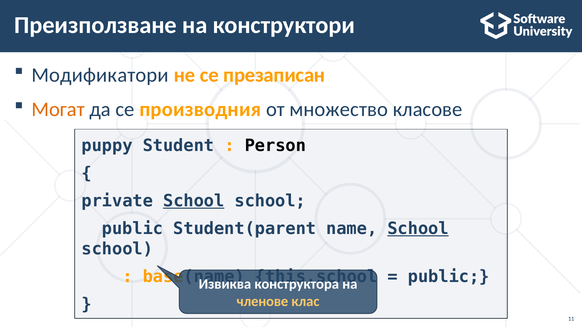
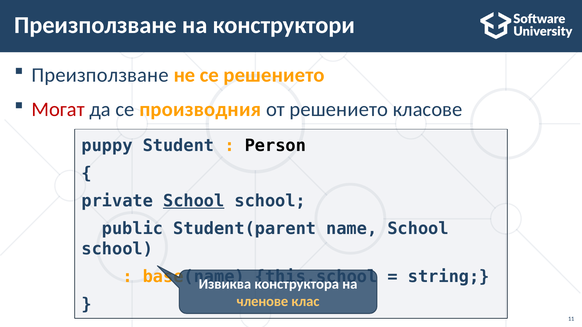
Модификатори at (100, 75): Модификатори -> Преизползване
се презаписан: презаписан -> решението
Могат colour: orange -> red
от множество: множество -> решението
School at (418, 229) underline: present -> none
public at (449, 277): public -> string
